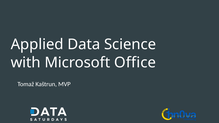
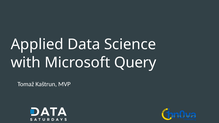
Office: Office -> Query
